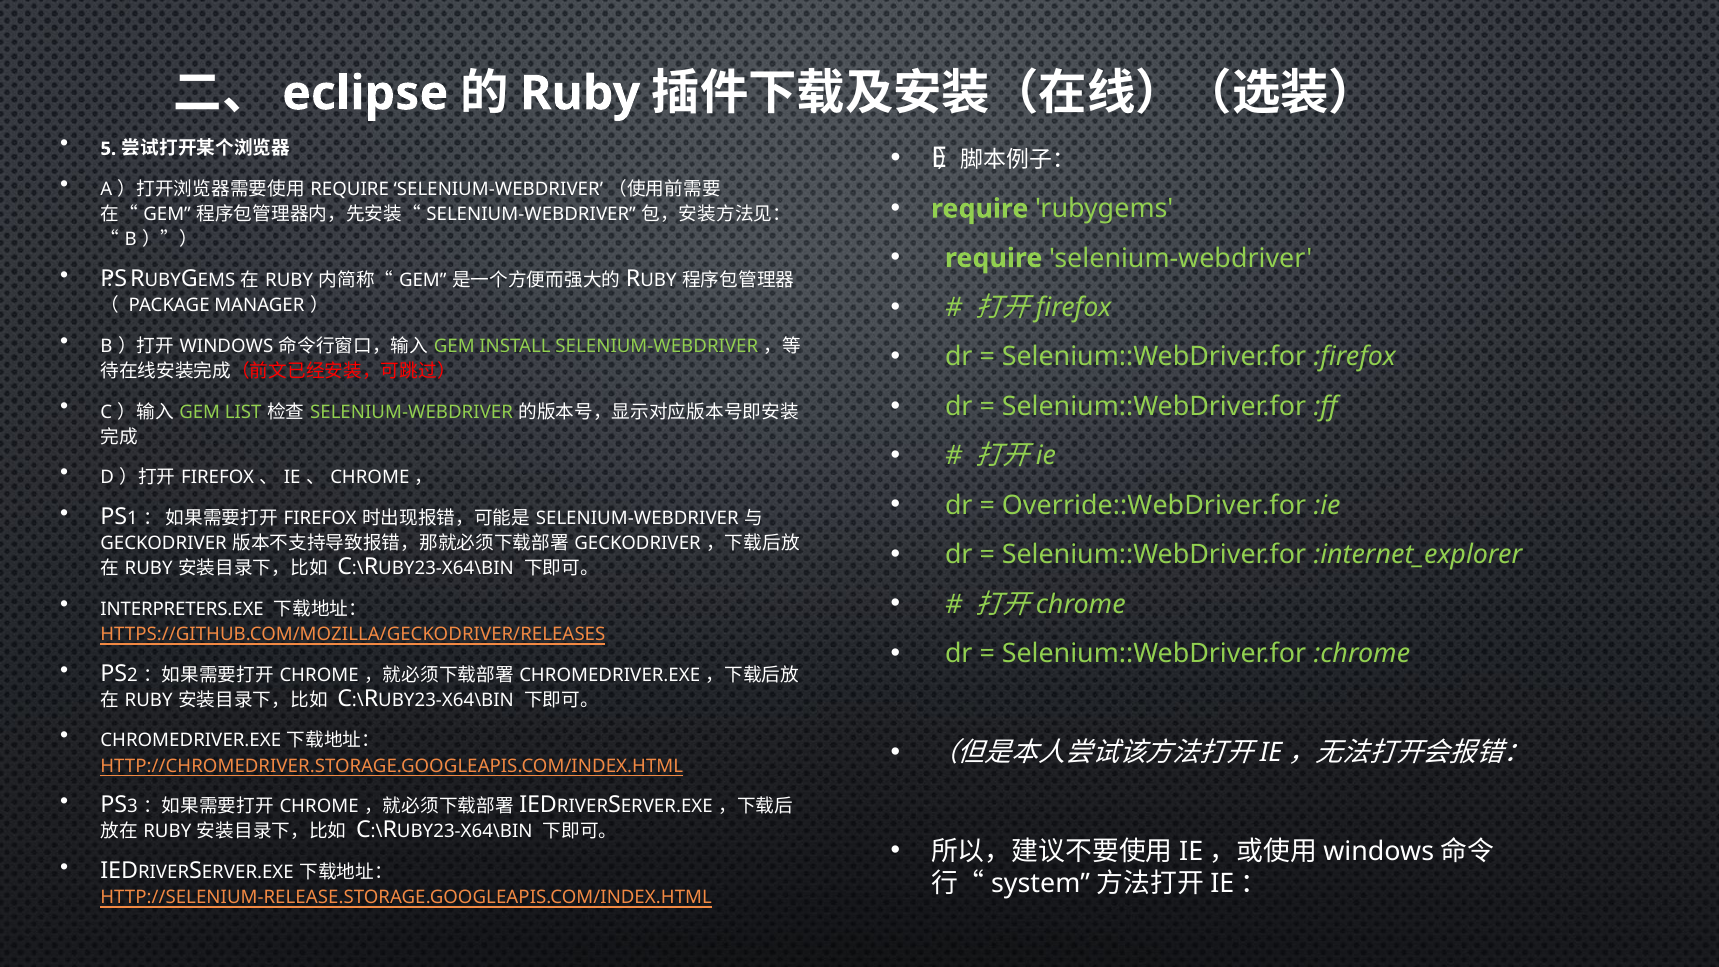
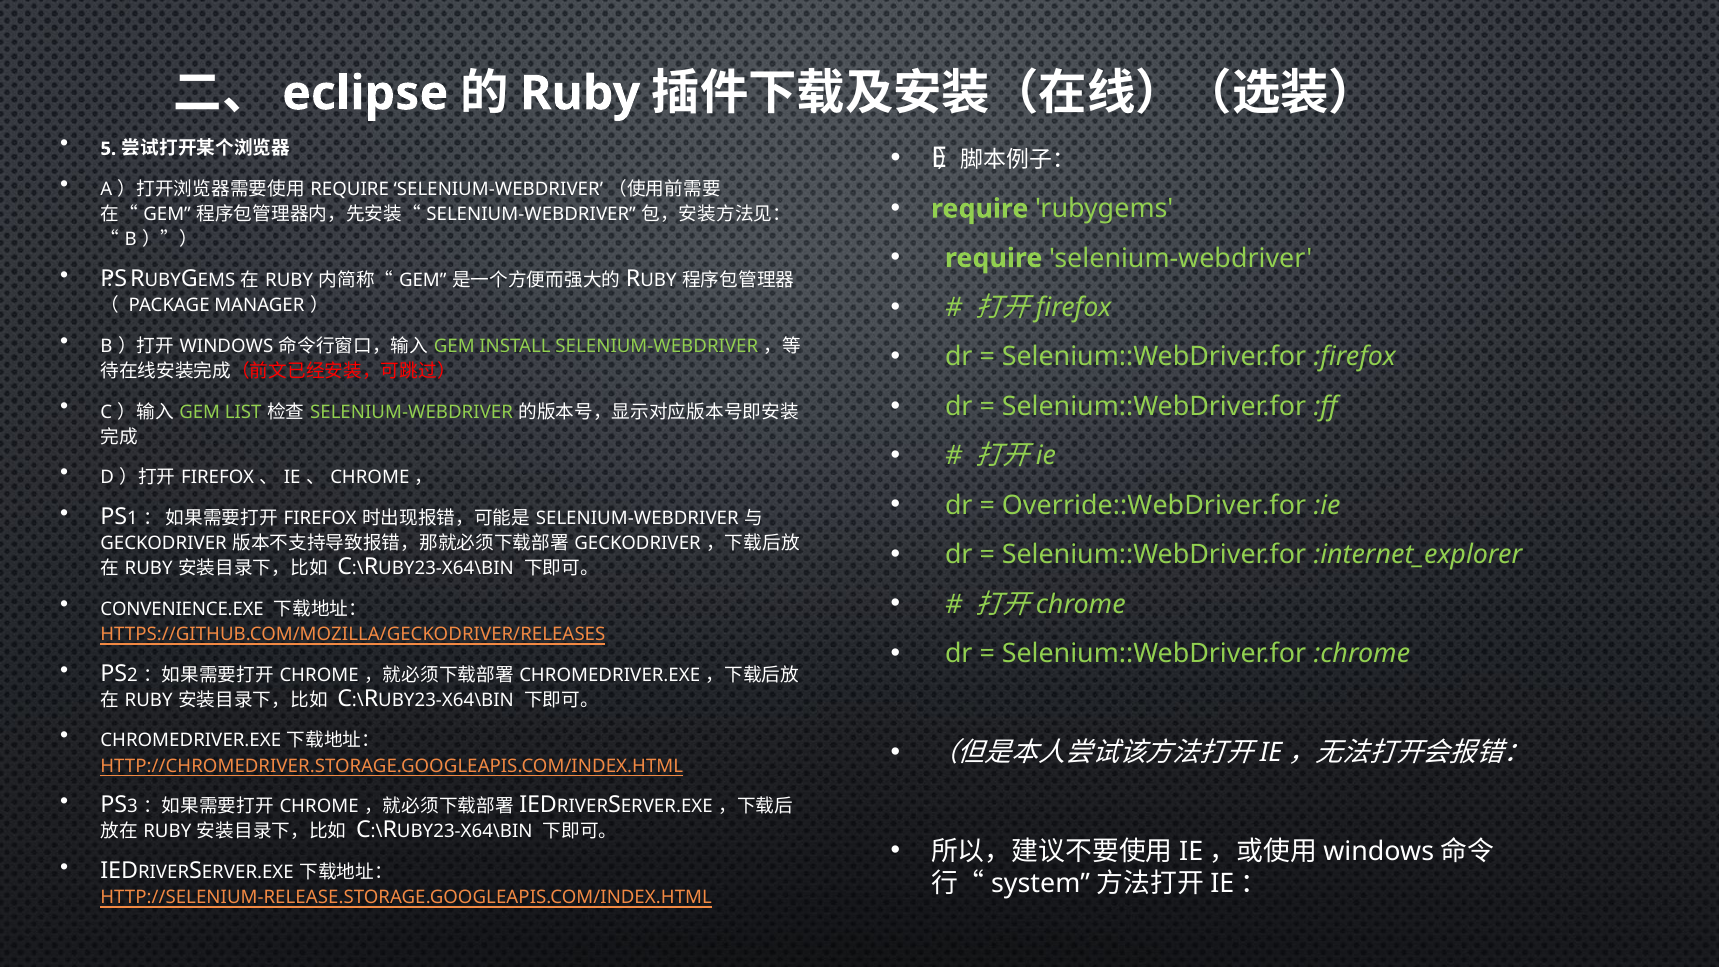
INTERPRETERS.EXE: INTERPRETERS.EXE -> CONVENIENCE.EXE
